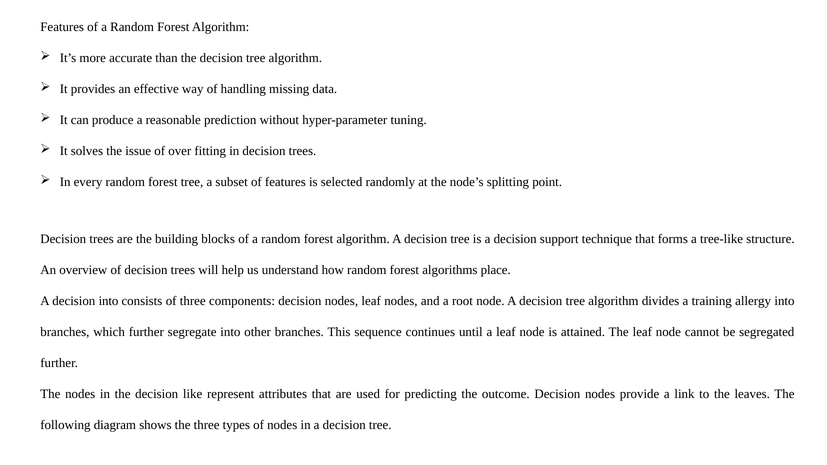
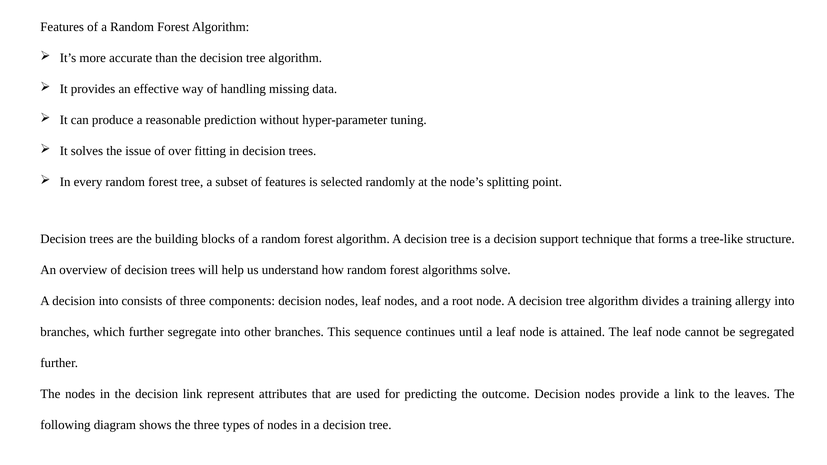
place: place -> solve
decision like: like -> link
